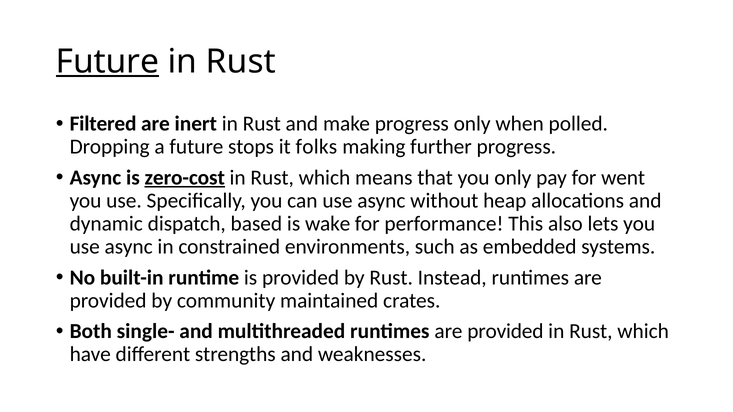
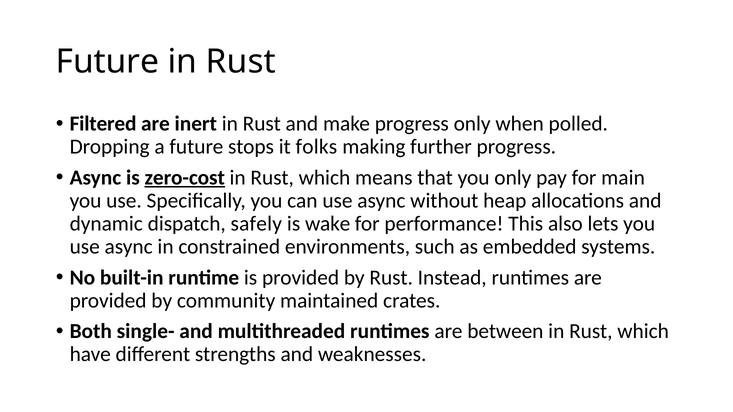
Future at (108, 62) underline: present -> none
went: went -> main
based: based -> safely
multithreaded runtimes are provided: provided -> between
